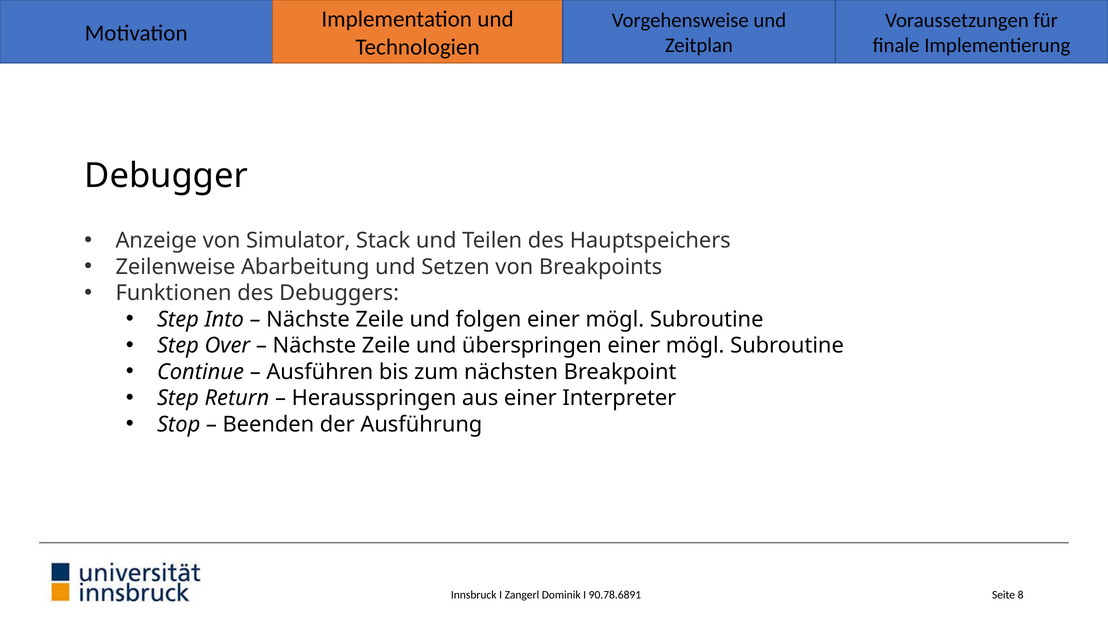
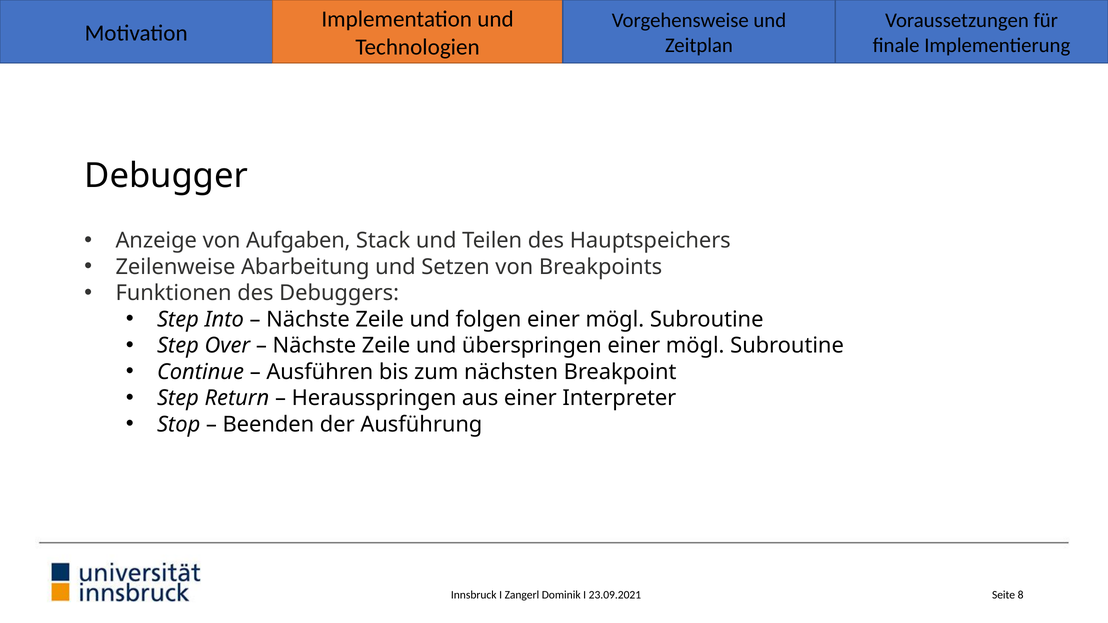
Simulator: Simulator -> Aufgaben
90.78.6891: 90.78.6891 -> 23.09.2021
